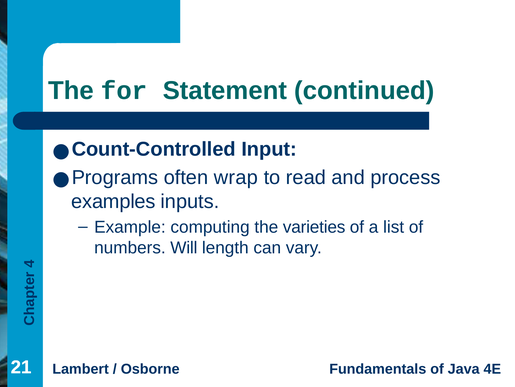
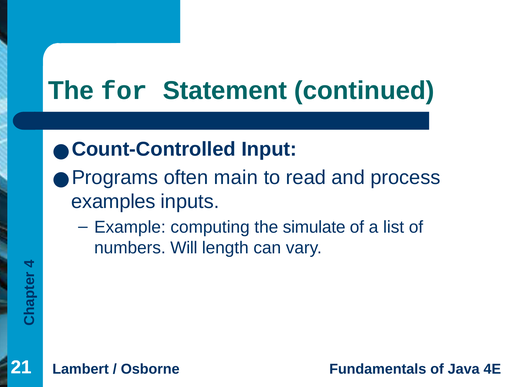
wrap: wrap -> main
varieties: varieties -> simulate
